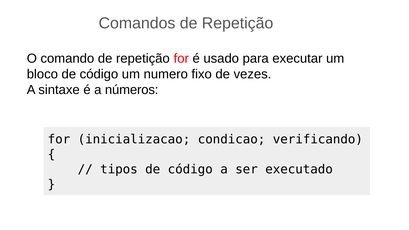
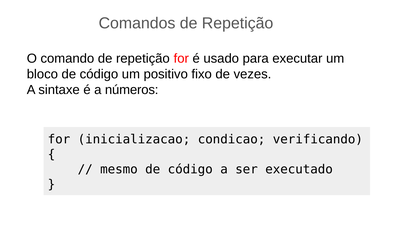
numero: numero -> positivo
tipos: tipos -> mesmo
